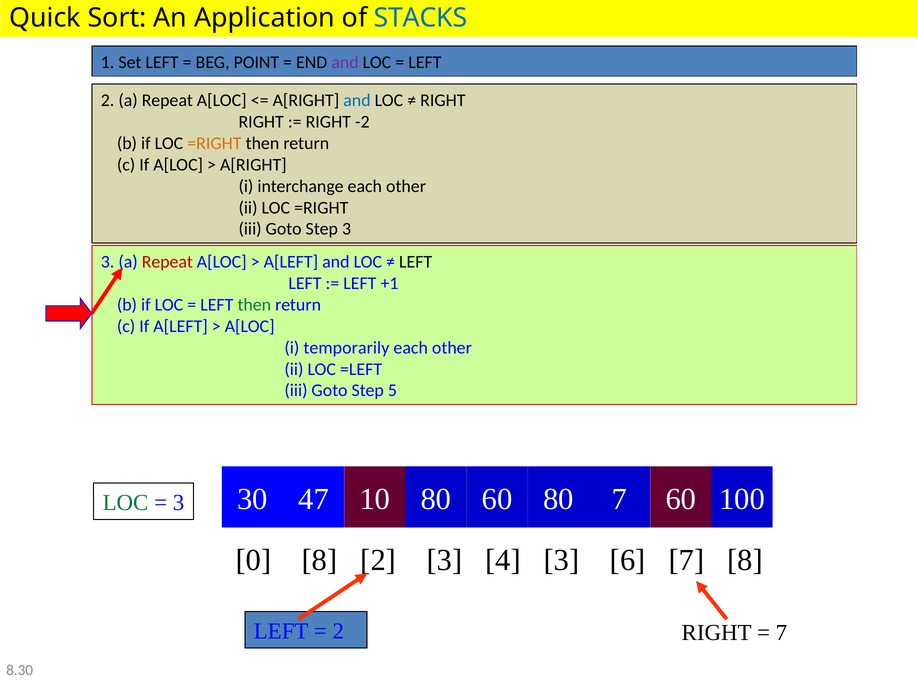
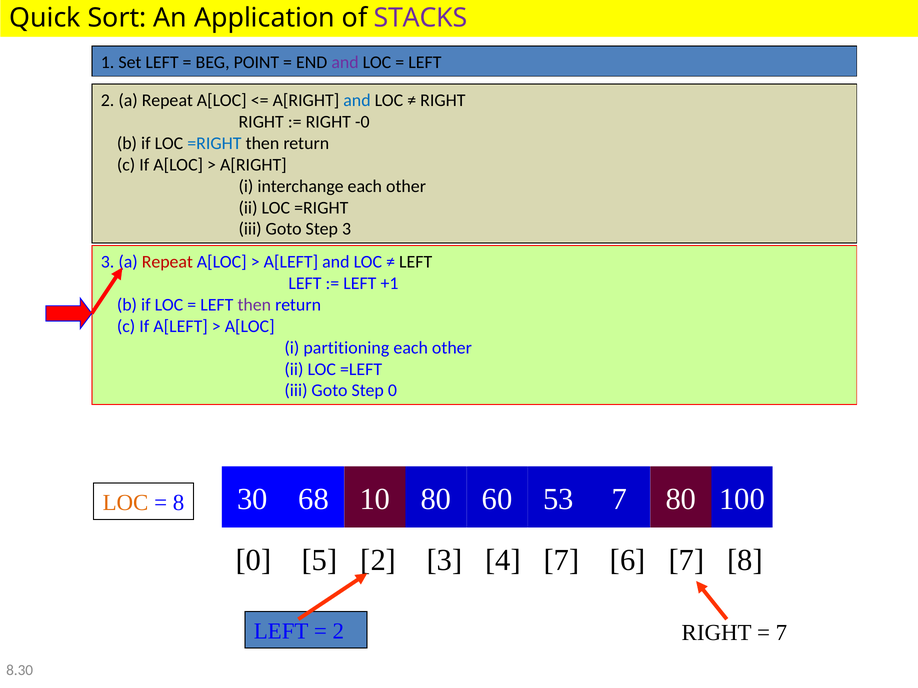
STACKS colour: blue -> purple
-2: -2 -> -0
=RIGHT at (214, 143) colour: orange -> blue
then at (254, 305) colour: green -> purple
temporarily: temporarily -> partitioning
Step 5: 5 -> 0
47: 47 -> 68
60 80: 80 -> 53
7 60: 60 -> 80
LOC at (126, 503) colour: green -> orange
3 at (179, 503): 3 -> 8
0 8: 8 -> 5
4 3: 3 -> 7
